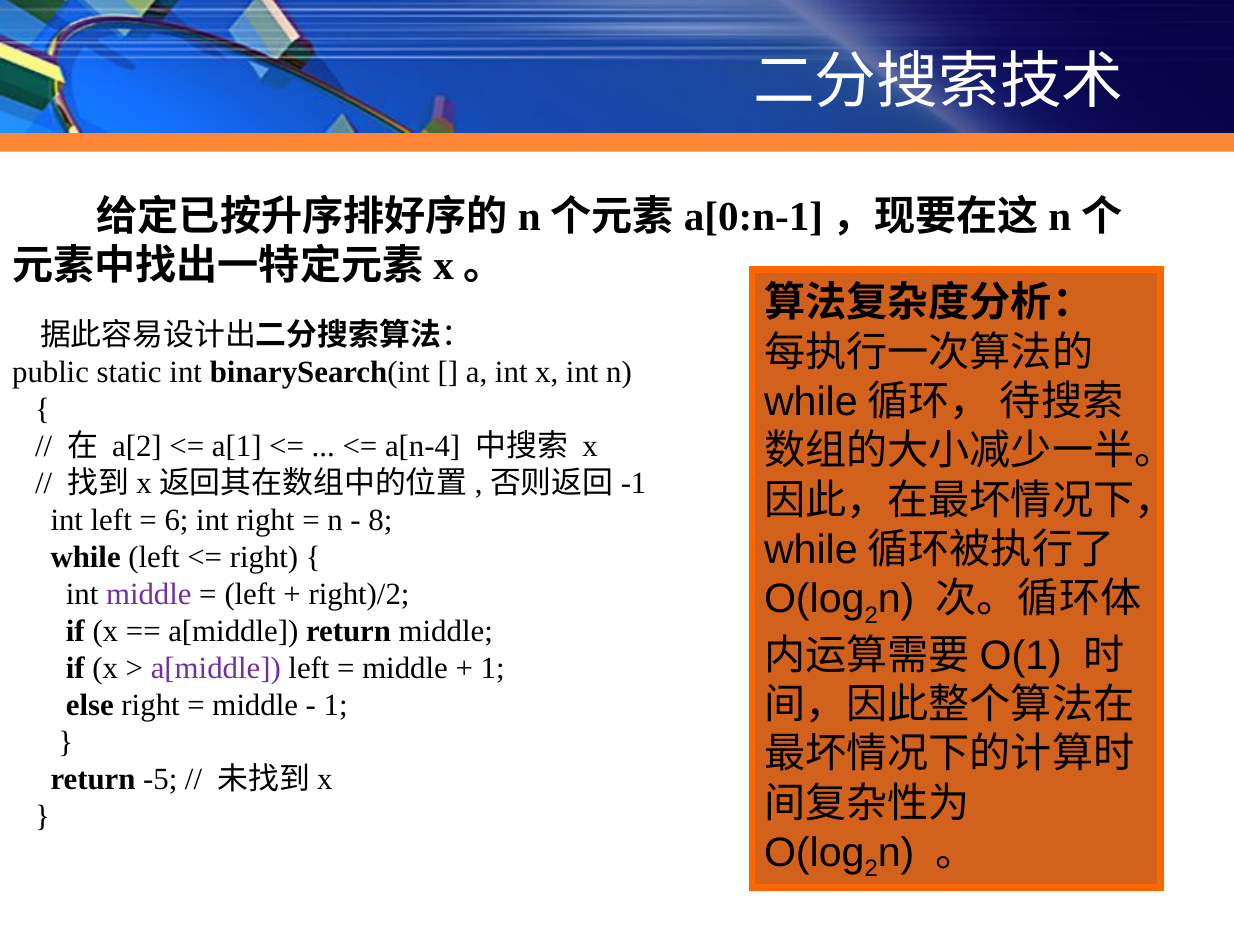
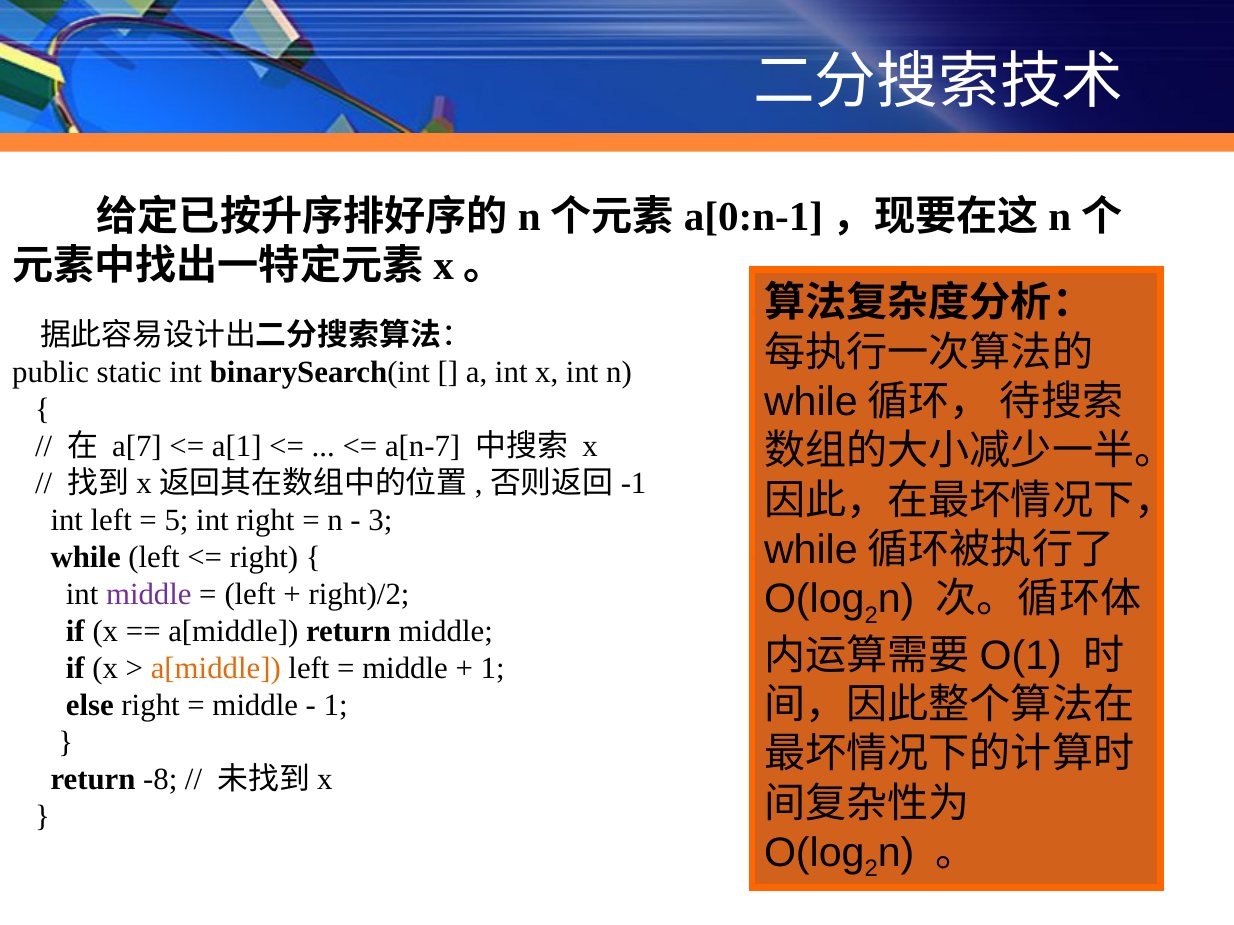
a[2: a[2 -> a[7
a[n-4: a[n-4 -> a[n-7
6: 6 -> 5
8: 8 -> 3
a[middle at (216, 668) colour: purple -> orange
-5: -5 -> -8
